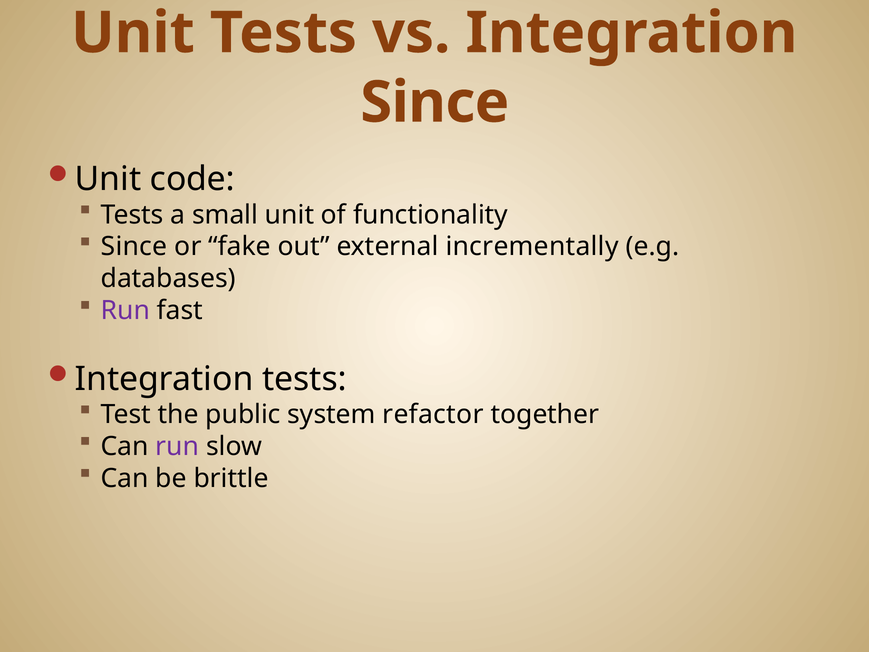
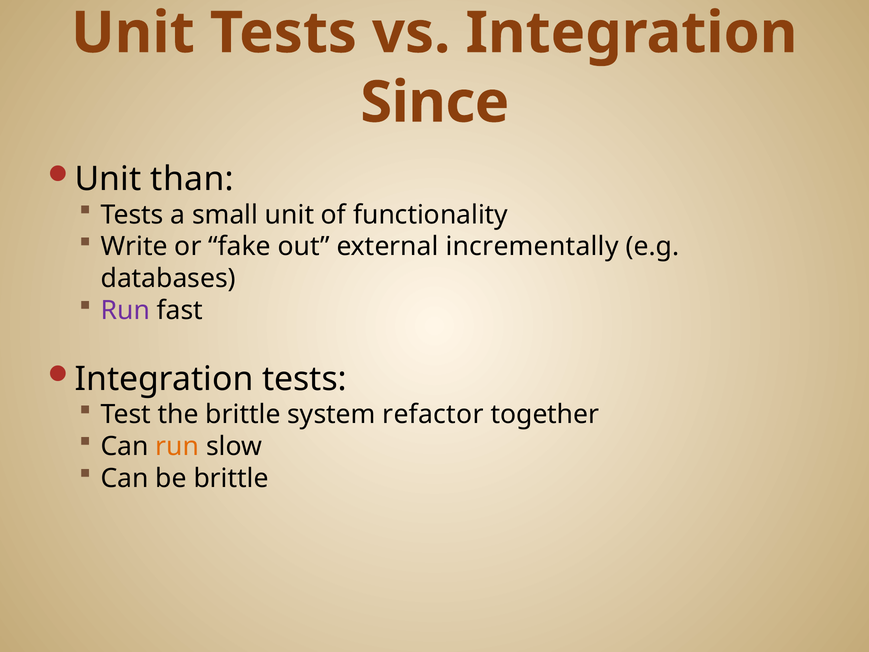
code: code -> than
Since at (134, 247): Since -> Write
the public: public -> brittle
run at (177, 446) colour: purple -> orange
